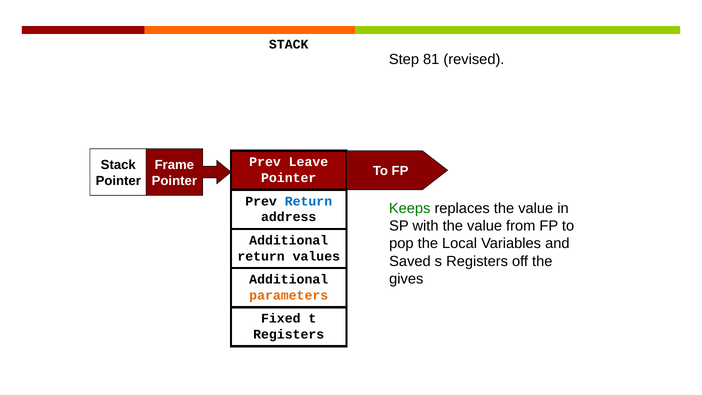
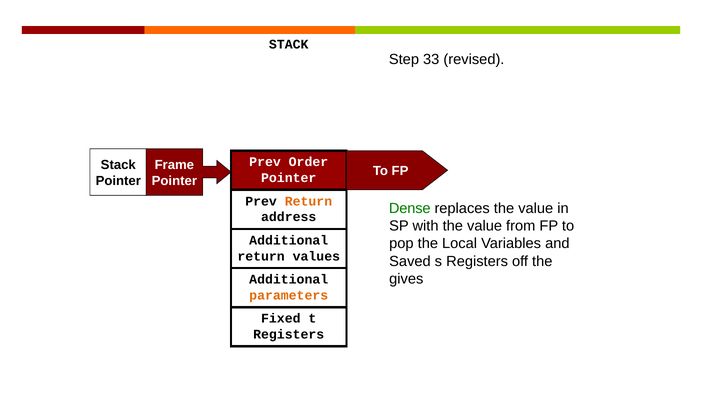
81: 81 -> 33
Leave: Leave -> Order
Return at (308, 201) colour: blue -> orange
Keeps: Keeps -> Dense
